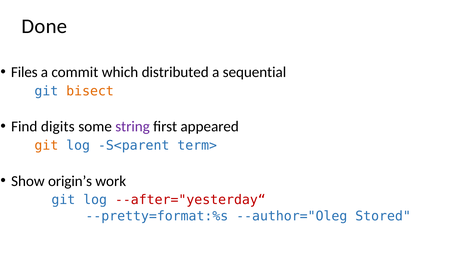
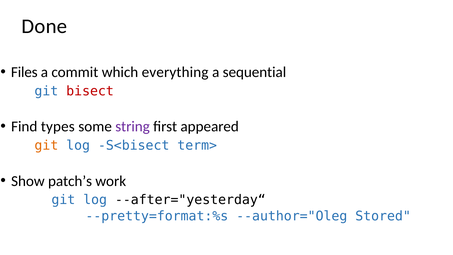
distributed: distributed -> everything
bisect colour: orange -> red
digits: digits -> types
S<parent: S<parent -> S<bisect
origin’s: origin’s -> patch’s
--after="yesterday“ colour: red -> black
